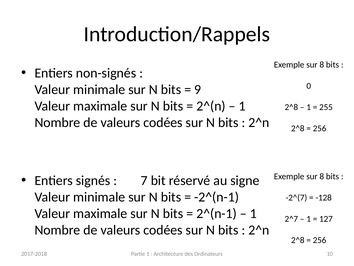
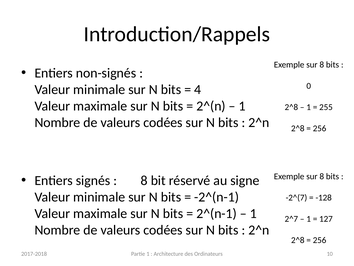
9: 9 -> 4
7 at (144, 180): 7 -> 8
